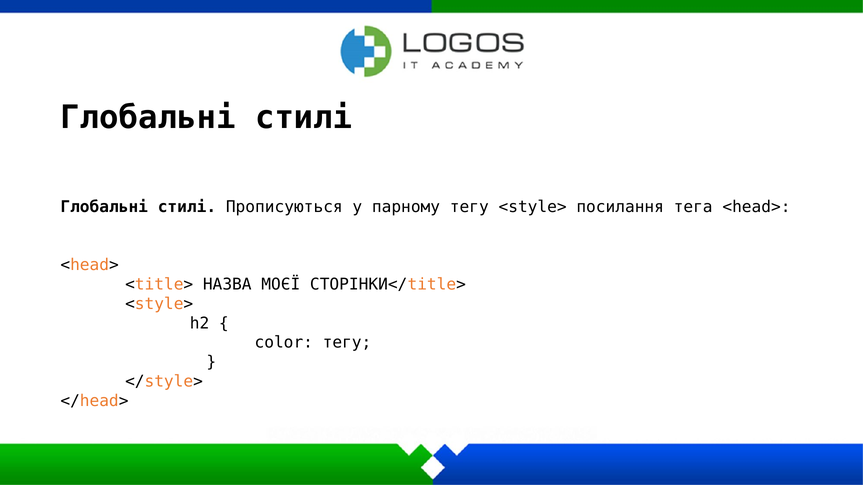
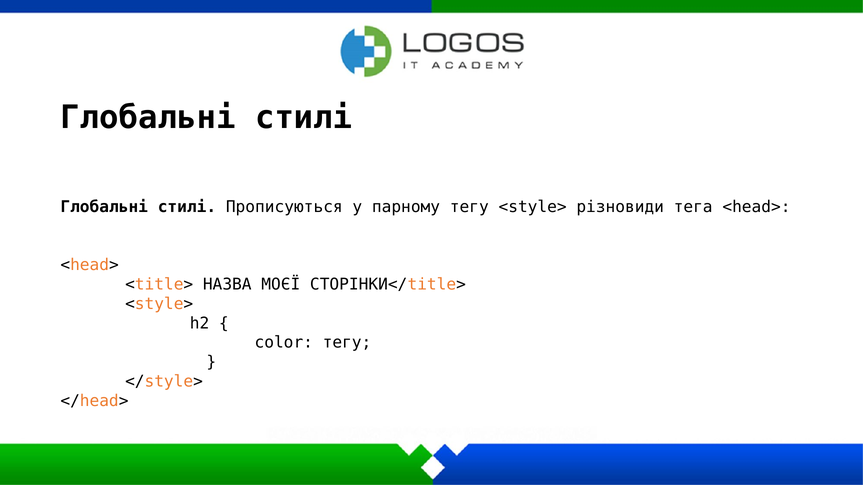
посилання: посилання -> різновиди
